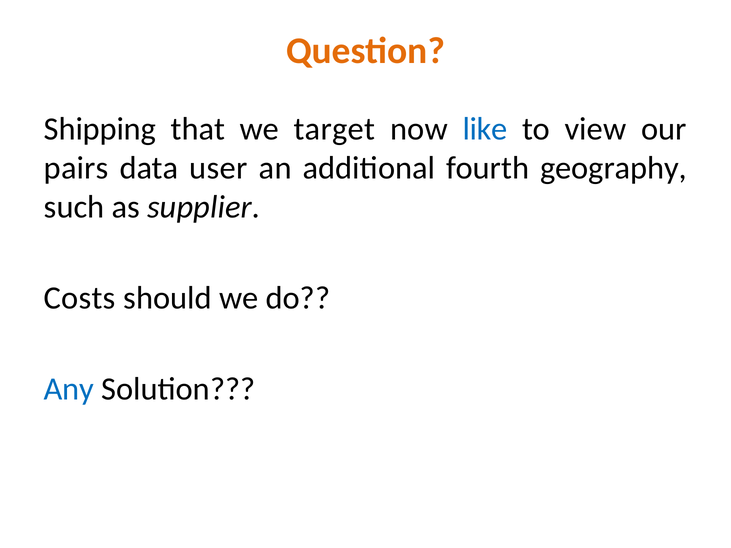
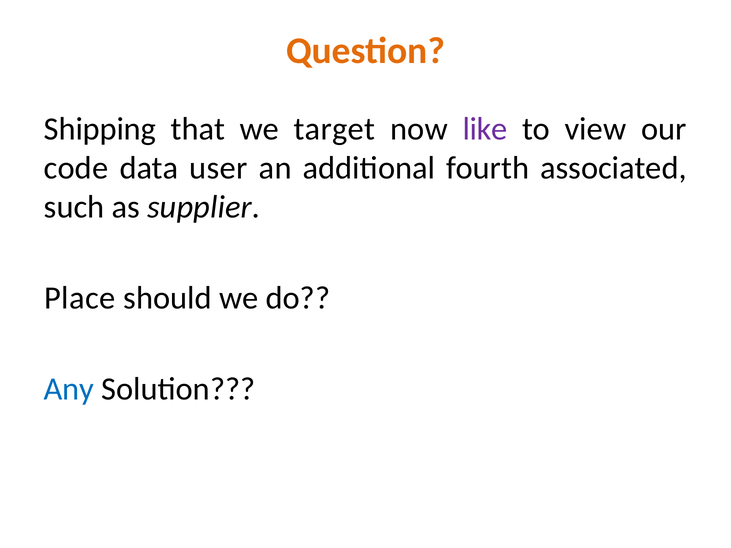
like colour: blue -> purple
pairs: pairs -> code
geography: geography -> associated
Costs: Costs -> Place
